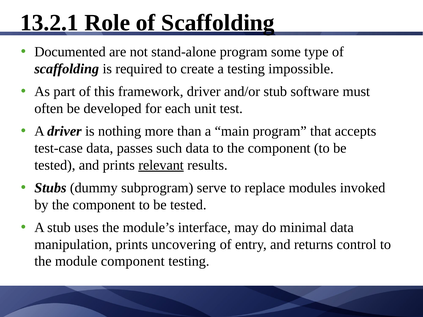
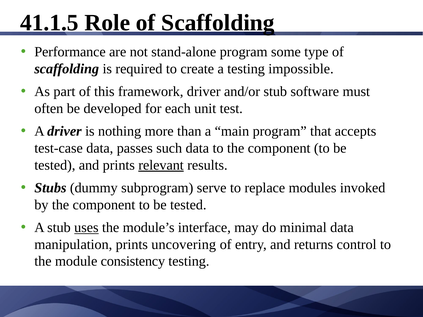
13.2.1: 13.2.1 -> 41.1.5
Documented: Documented -> Performance
uses underline: none -> present
module component: component -> consistency
